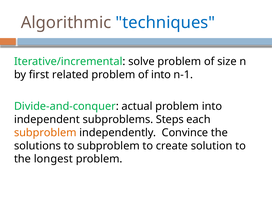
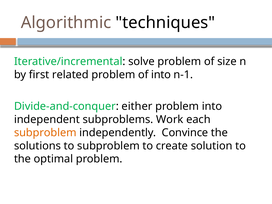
techniques colour: blue -> black
actual: actual -> either
Steps: Steps -> Work
longest: longest -> optimal
